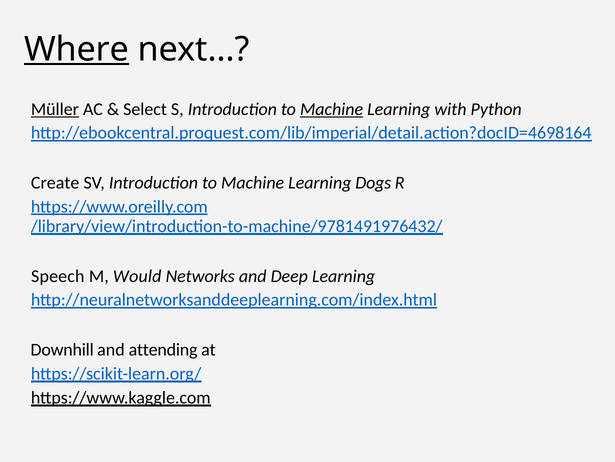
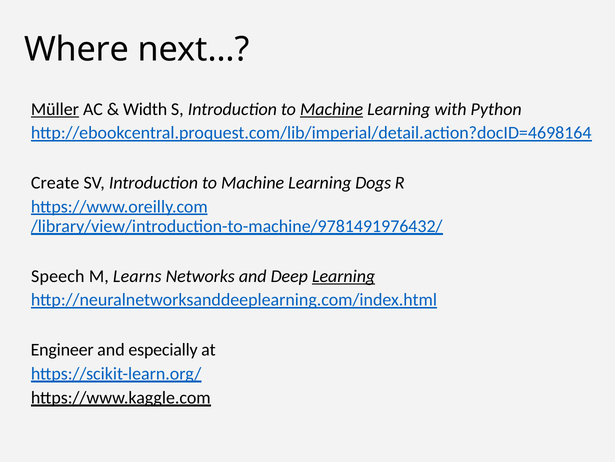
Where underline: present -> none
Select: Select -> Width
Would: Would -> Learns
Learning at (344, 276) underline: none -> present
Downhill: Downhill -> Engineer
attending: attending -> especially
